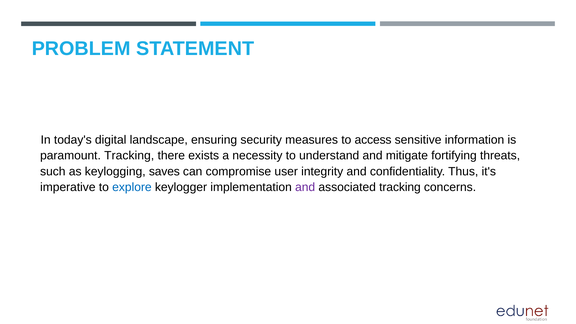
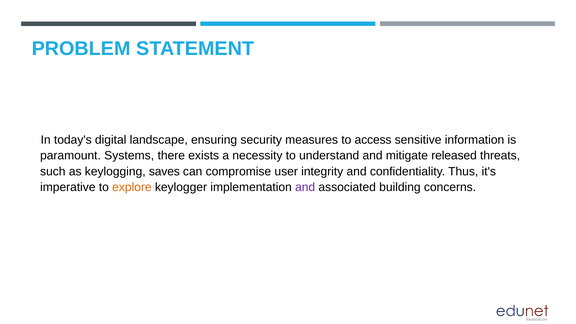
paramount Tracking: Tracking -> Systems
fortifying: fortifying -> released
explore colour: blue -> orange
associated tracking: tracking -> building
